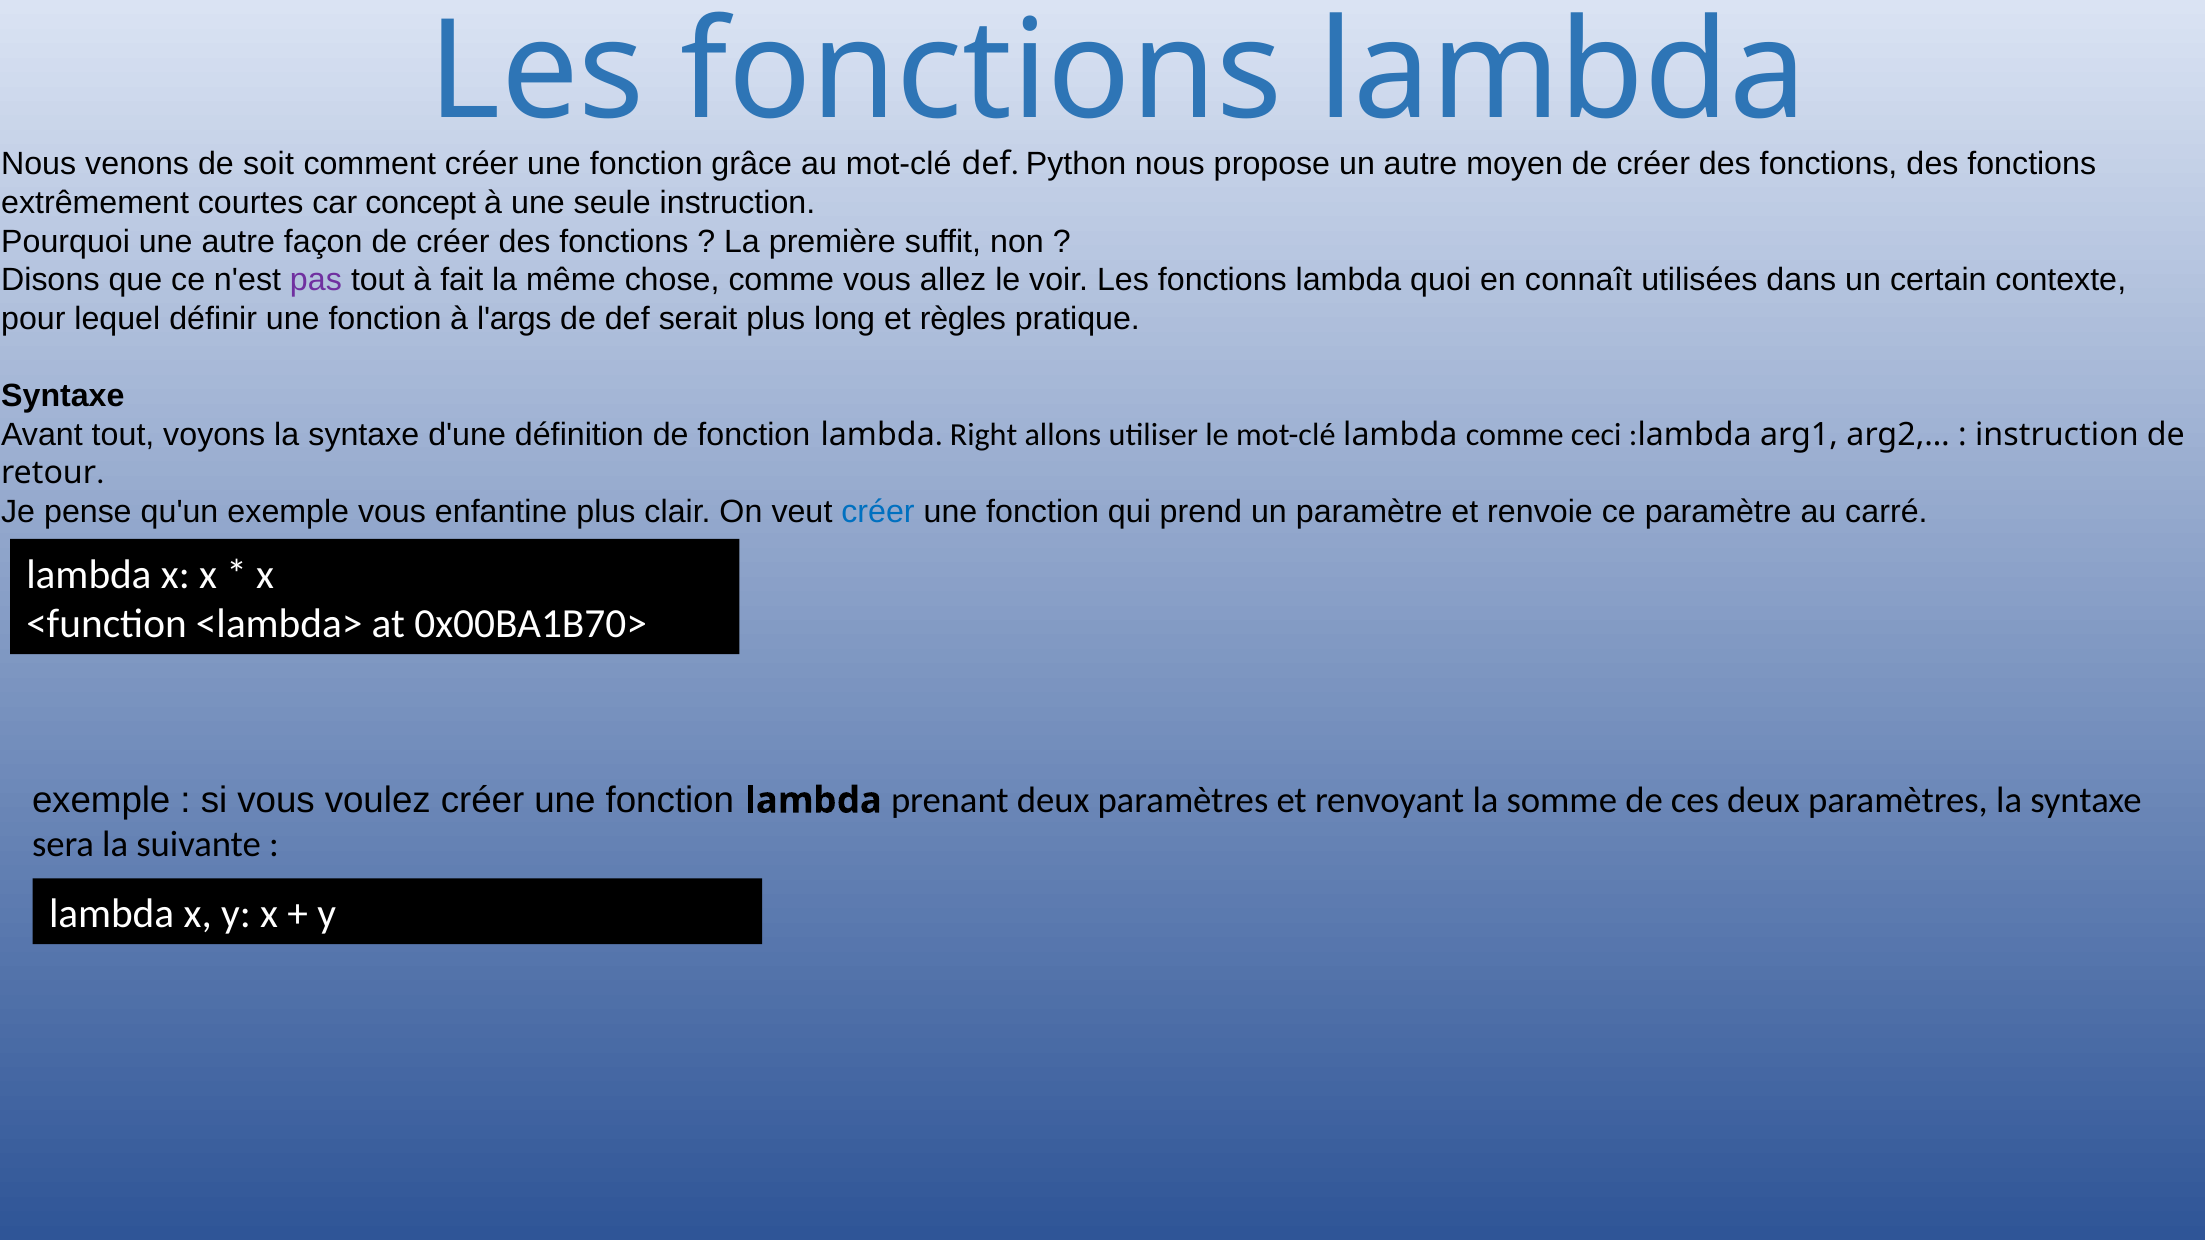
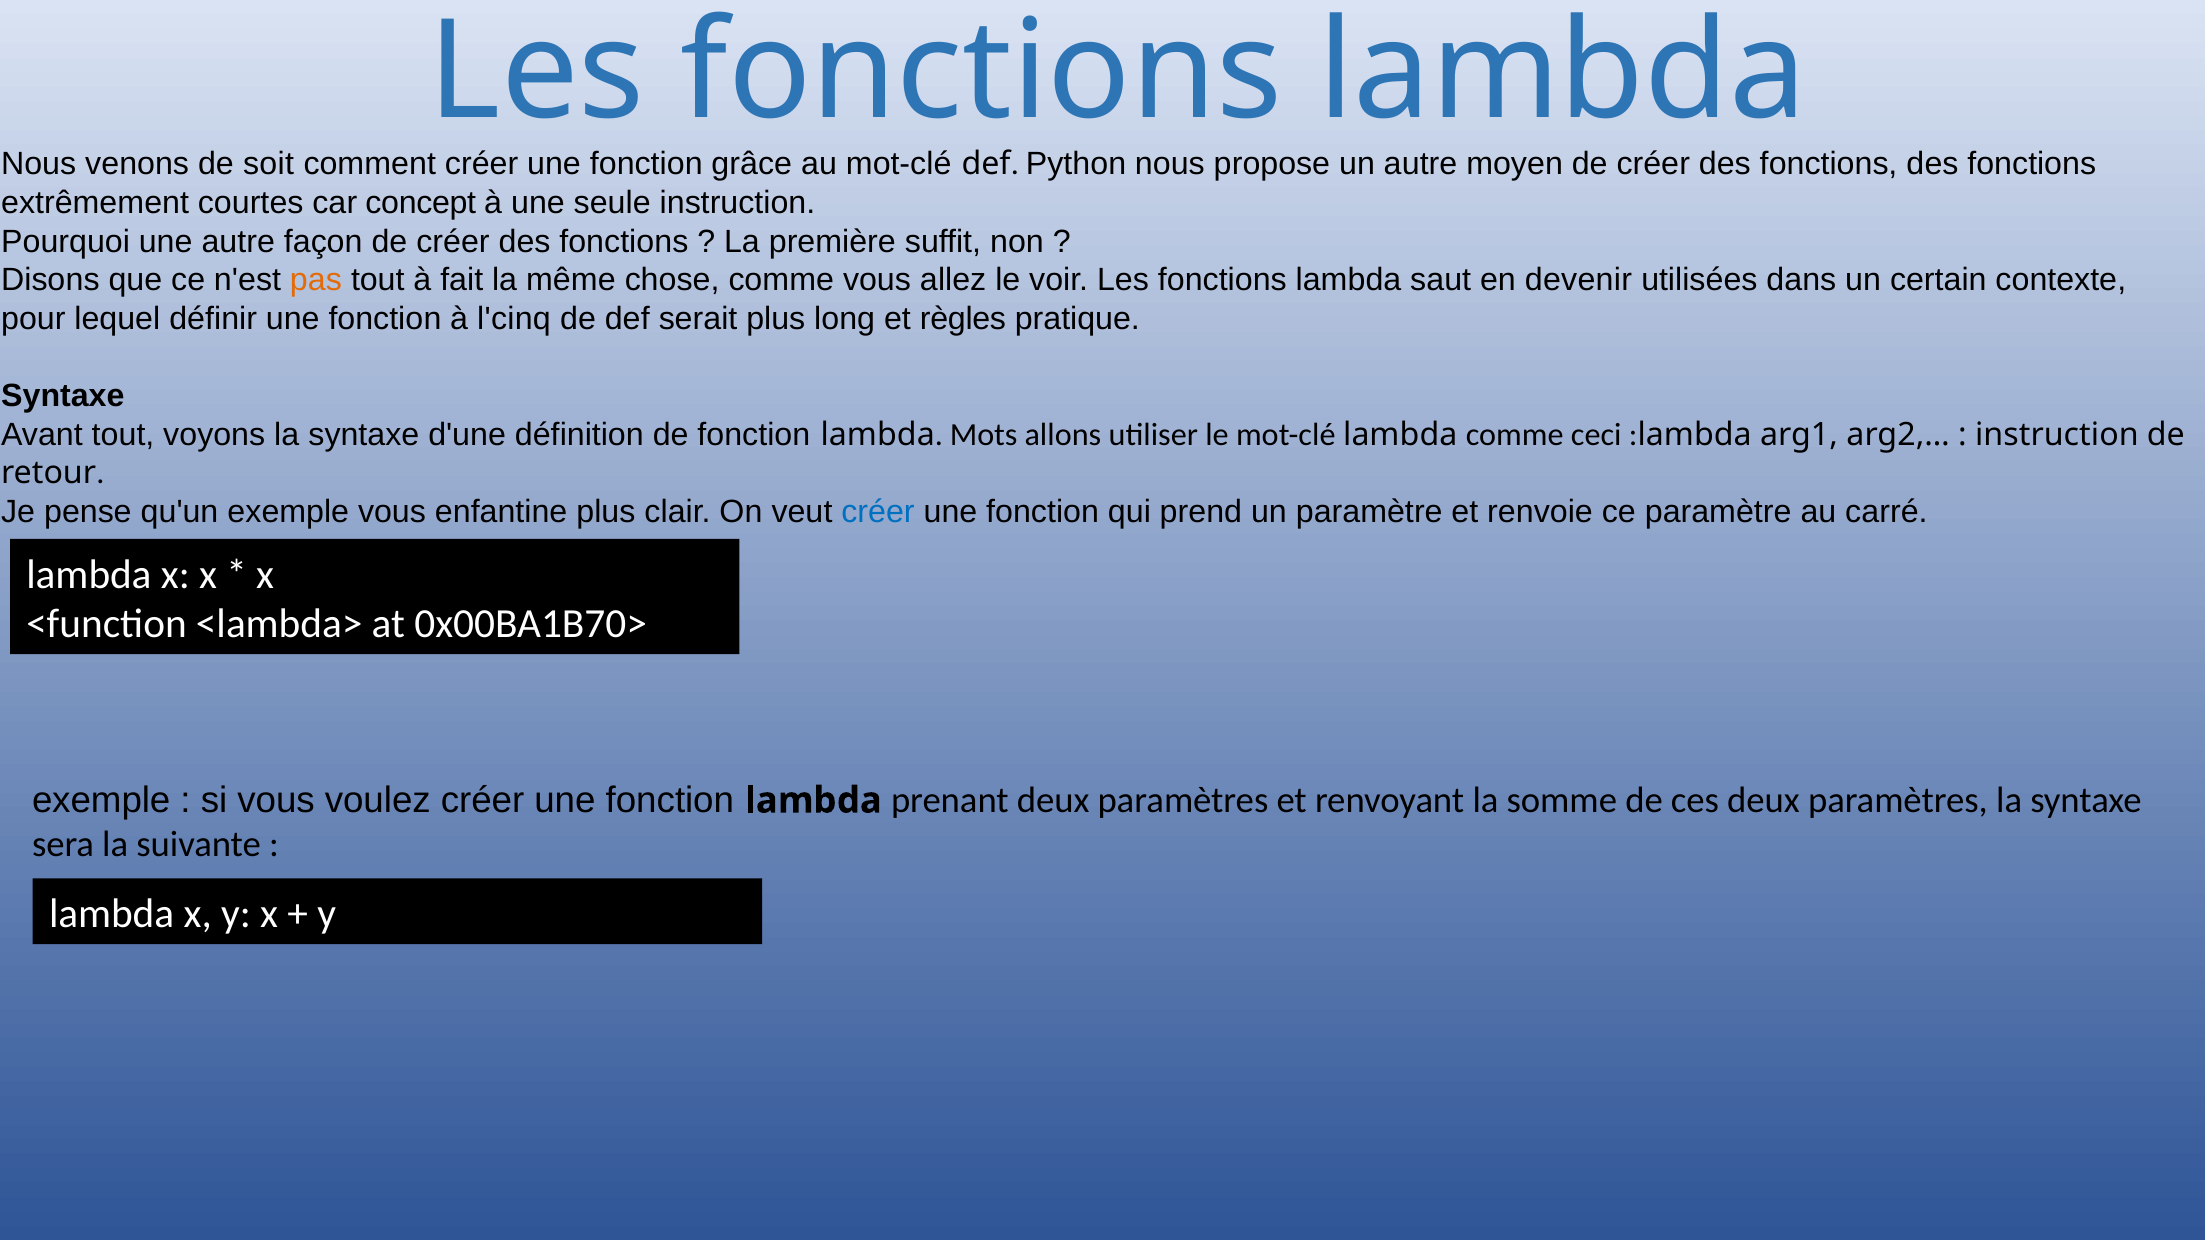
pas colour: purple -> orange
quoi: quoi -> saut
connaît: connaît -> devenir
l'args: l'args -> l'cinq
Right: Right -> Mots
